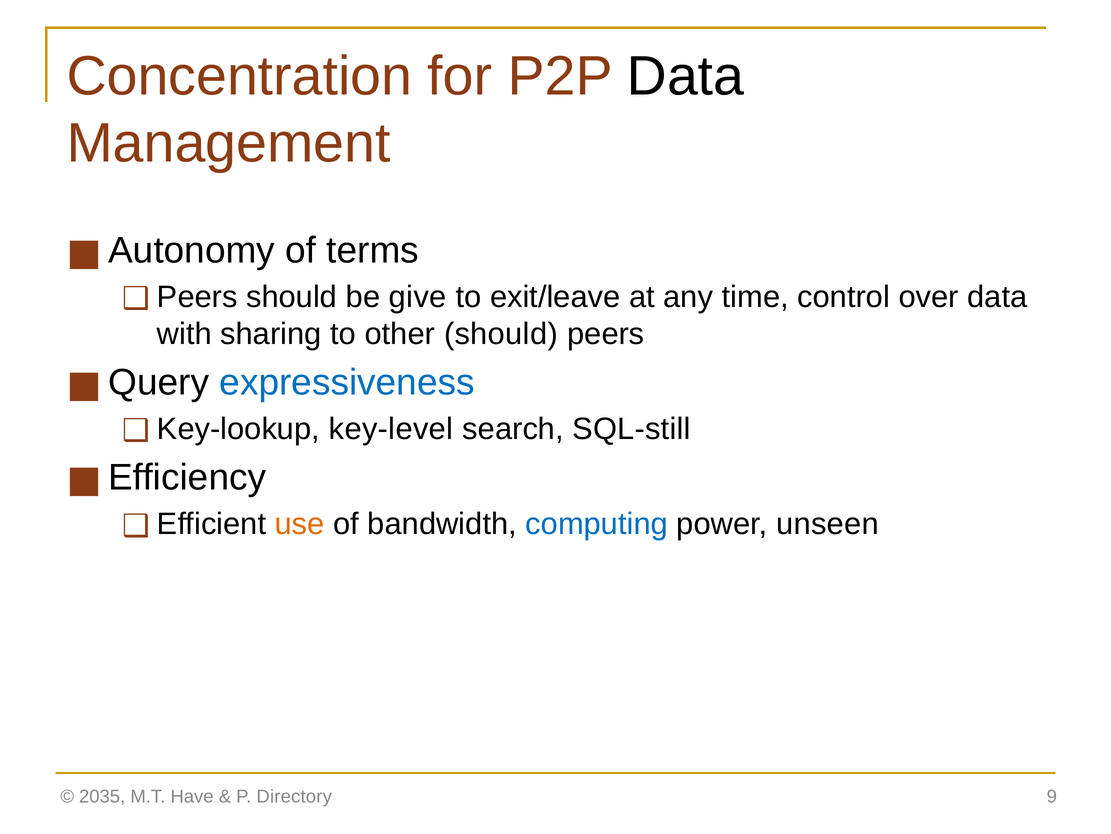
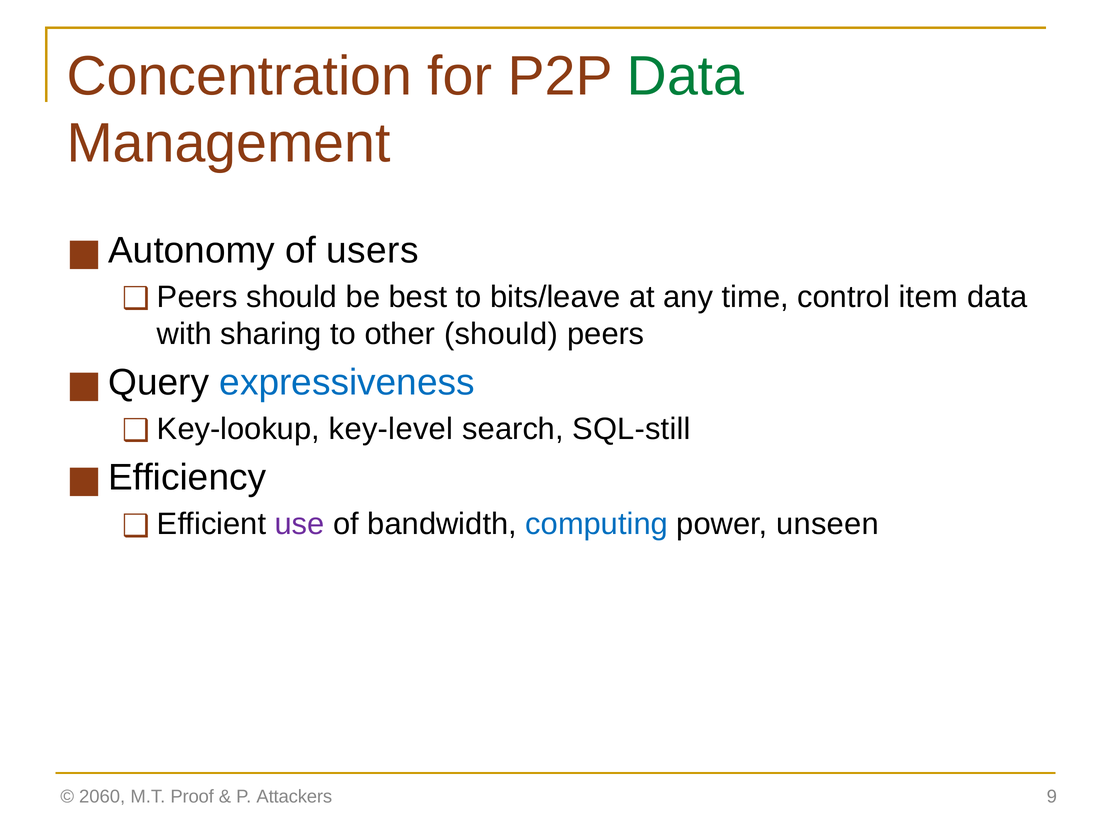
Data at (686, 77) colour: black -> green
terms: terms -> users
give: give -> best
exit/leave: exit/leave -> bits/leave
over: over -> item
use colour: orange -> purple
2035: 2035 -> 2060
Have: Have -> Proof
Directory: Directory -> Attackers
